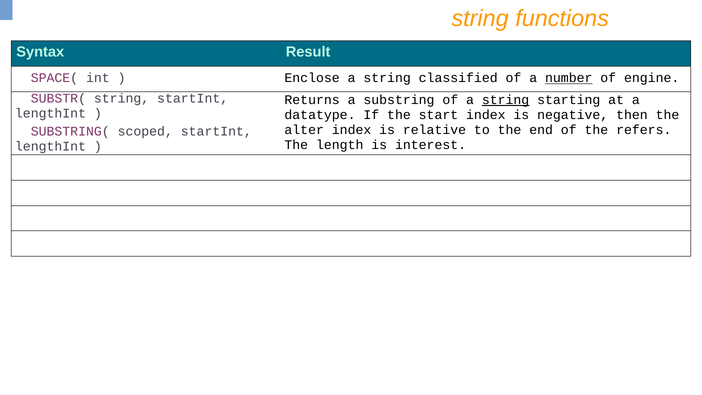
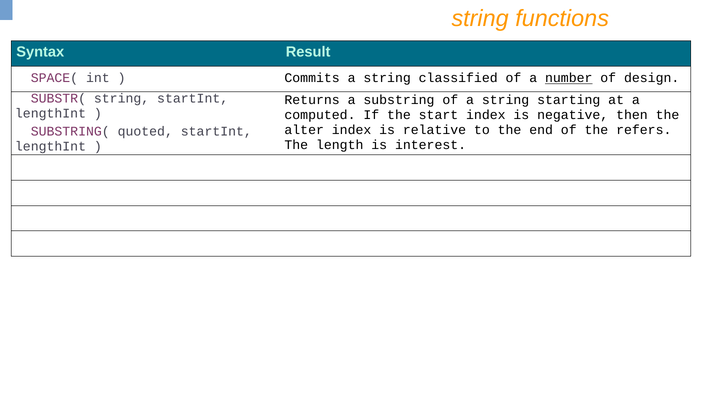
Enclose: Enclose -> Commits
engine: engine -> design
string at (506, 100) underline: present -> none
datatype: datatype -> computed
scoped: scoped -> quoted
